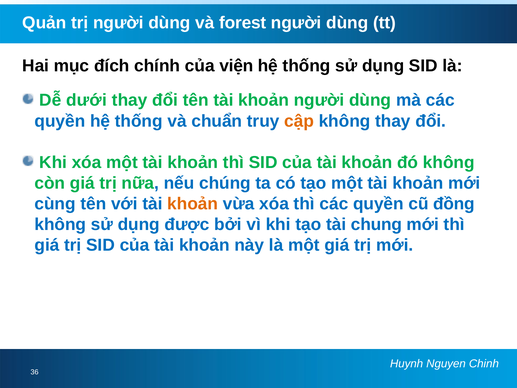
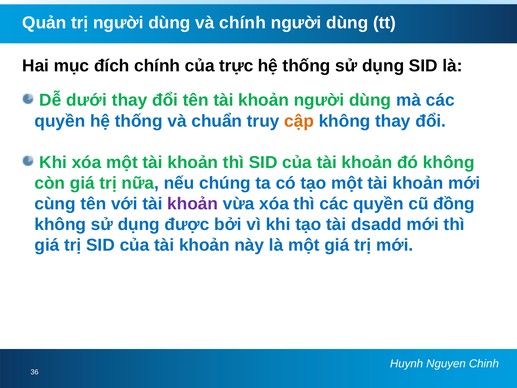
và forest: forest -> chính
viện: viện -> trực
khoản at (193, 204) colour: orange -> purple
chung: chung -> dsadd
